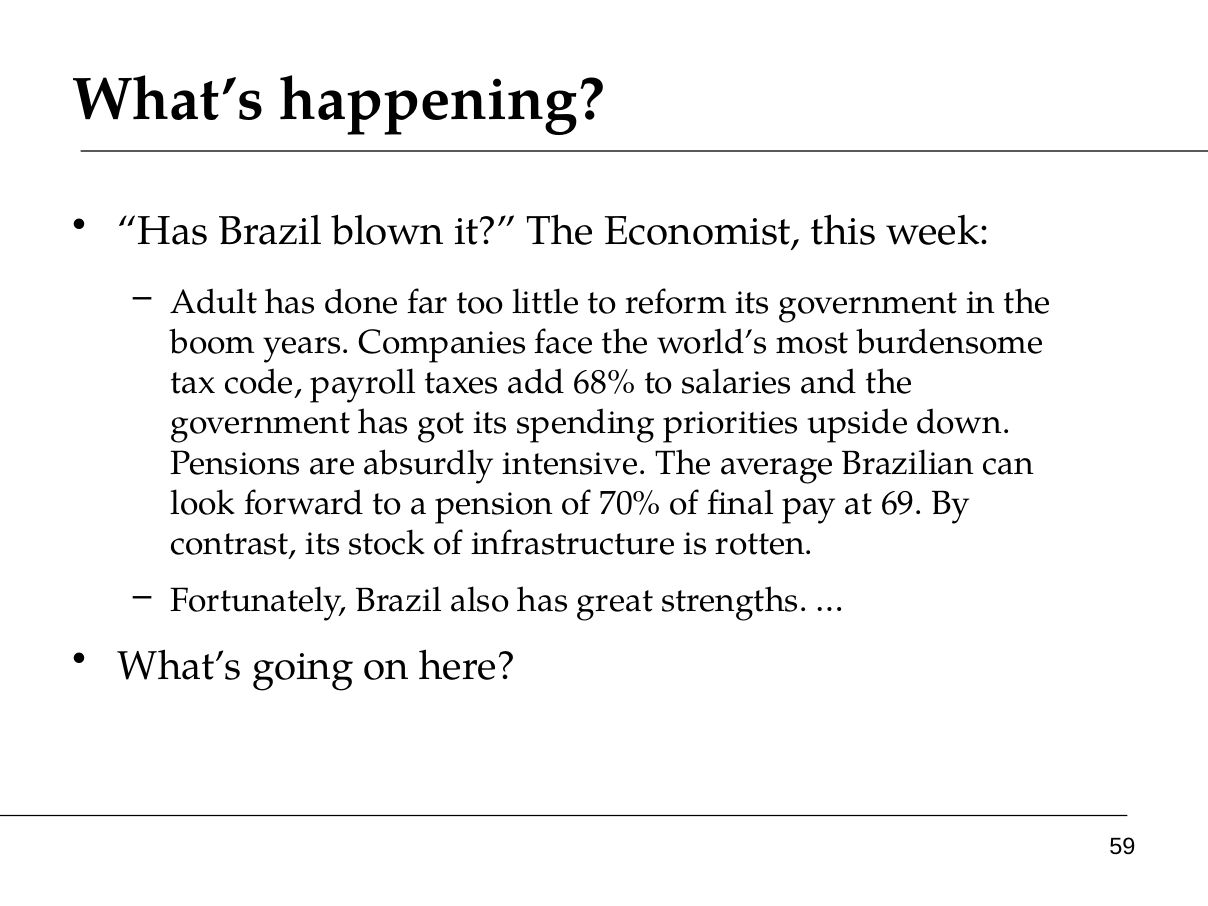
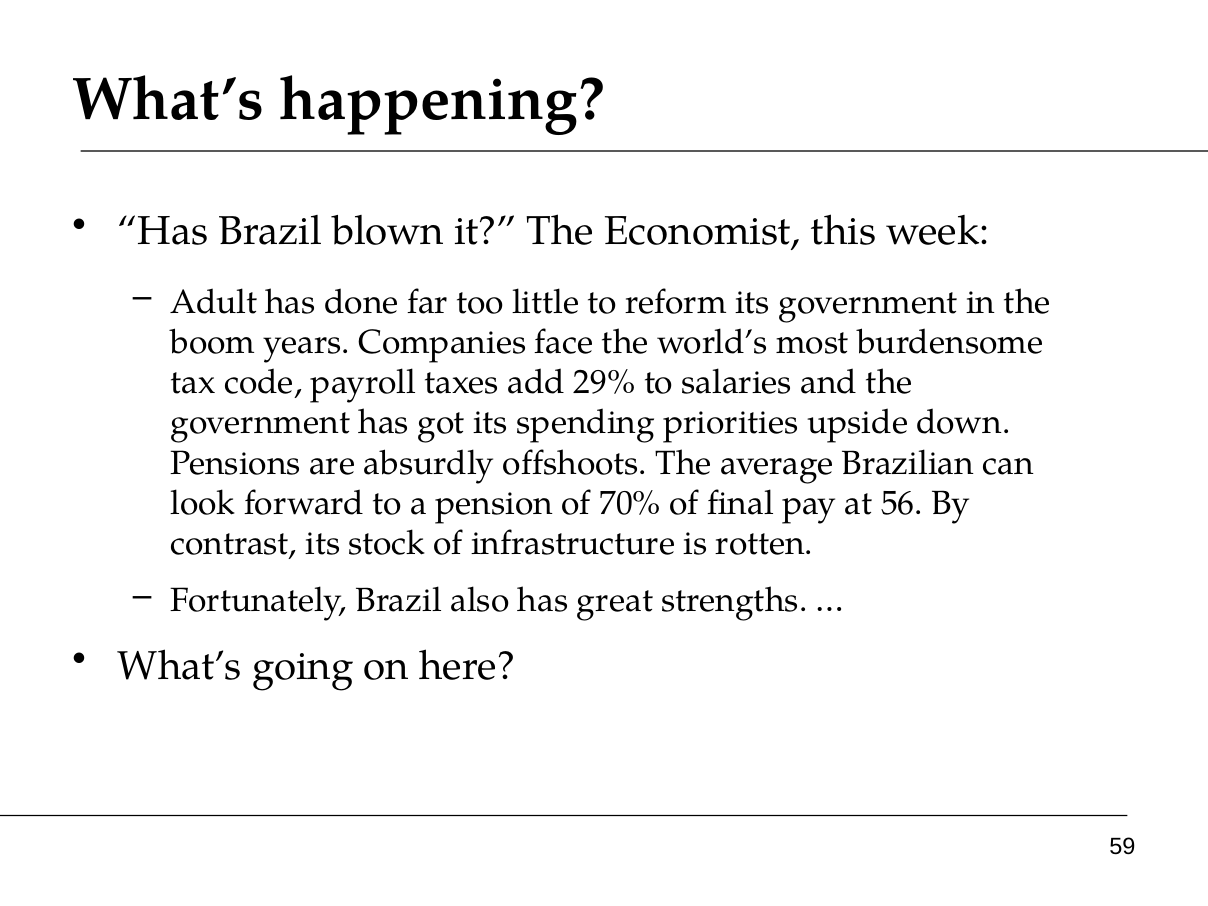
68%: 68% -> 29%
intensive: intensive -> offshoots
69: 69 -> 56
